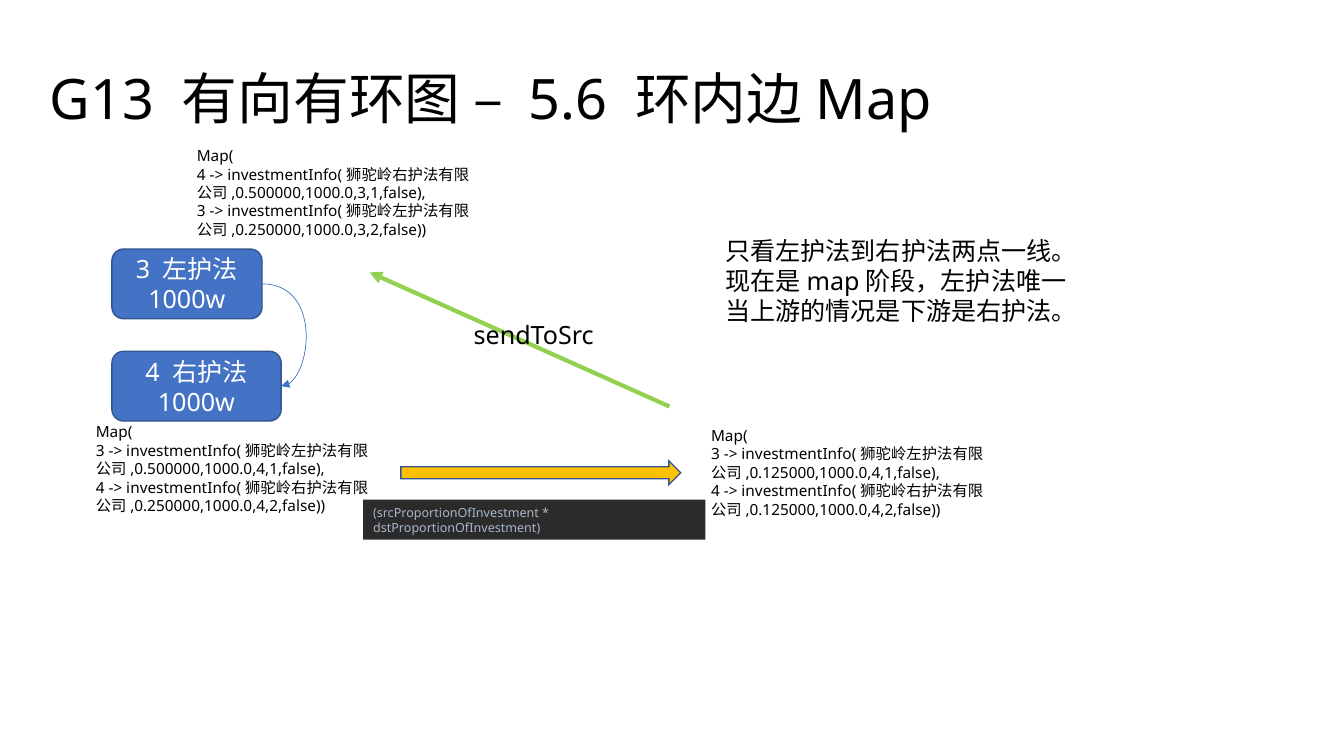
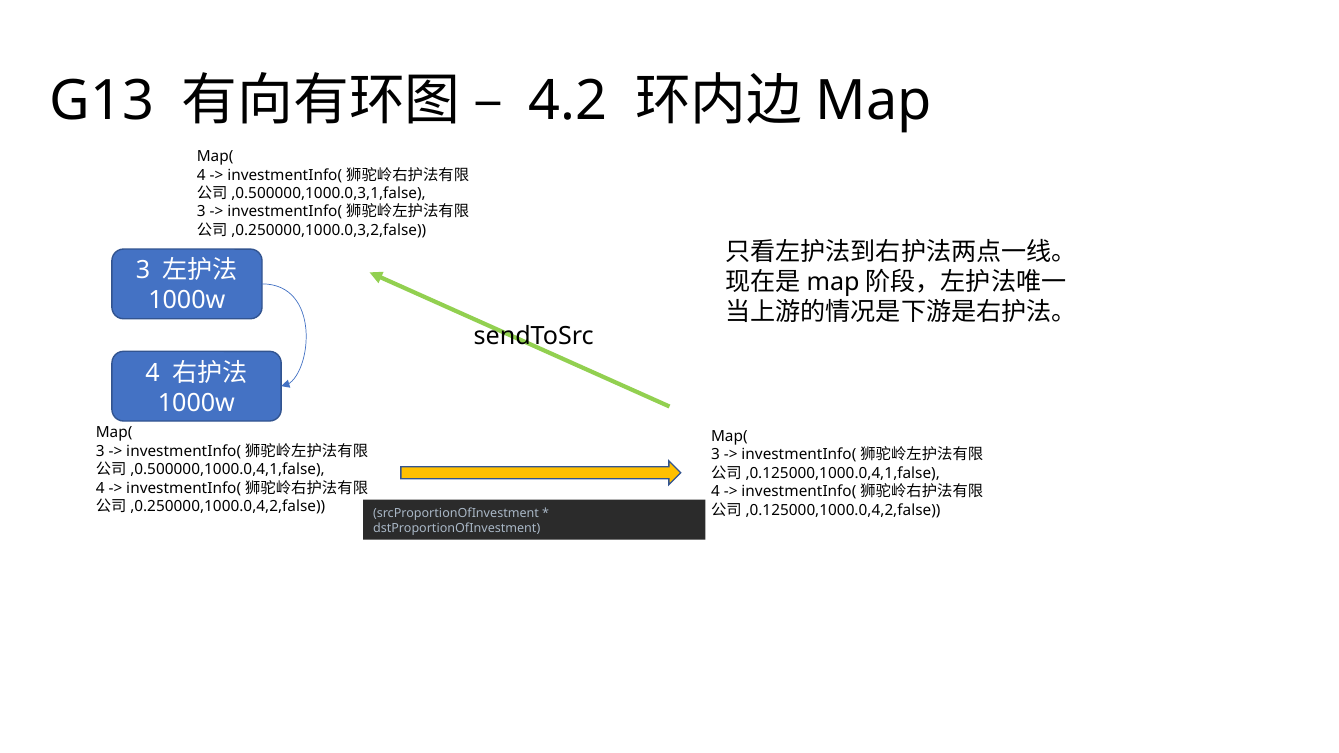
5.6: 5.6 -> 4.2
